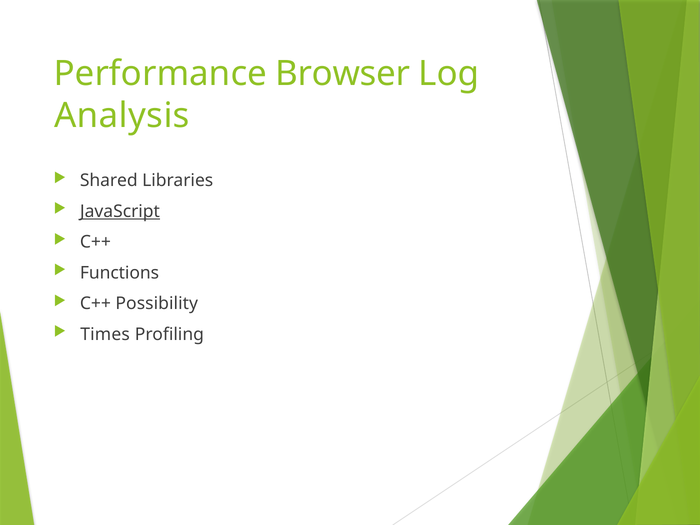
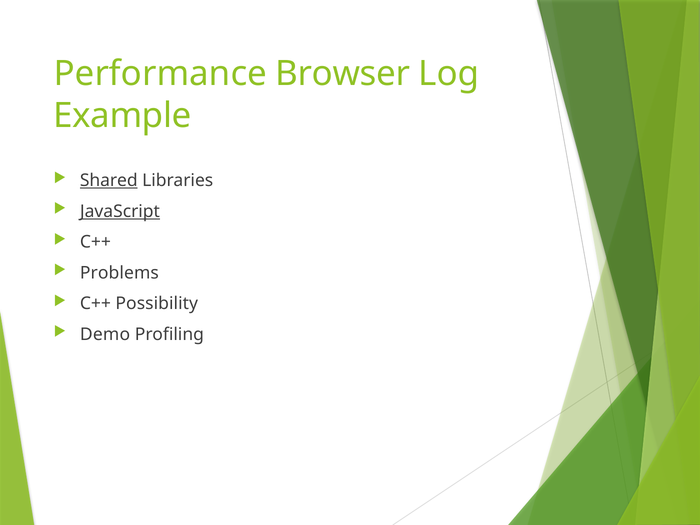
Analysis: Analysis -> Example
Shared underline: none -> present
Functions: Functions -> Problems
Times: Times -> Demo
